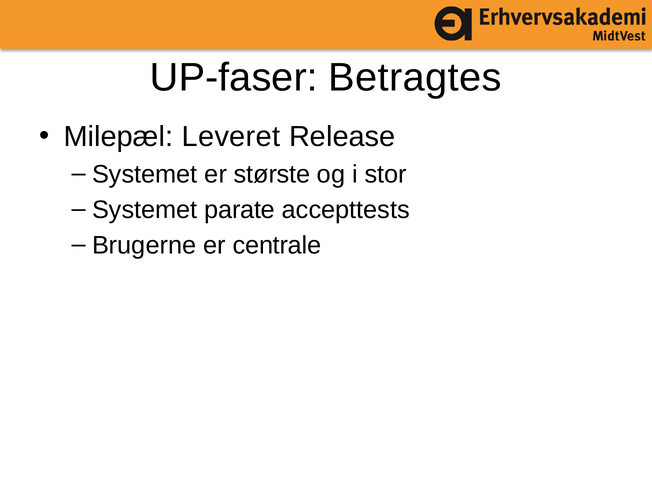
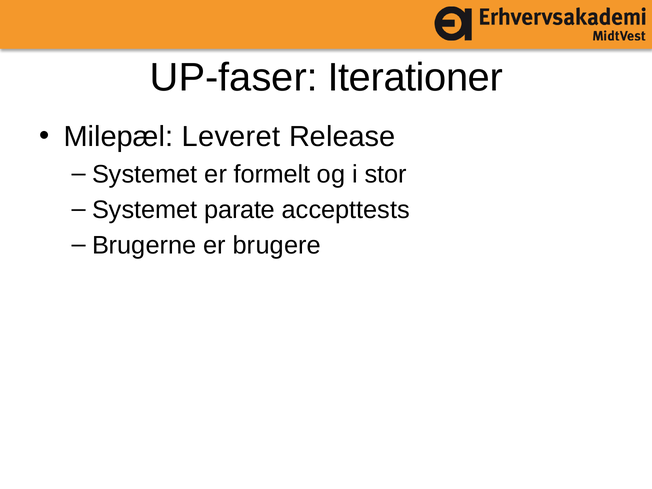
Betragtes: Betragtes -> Iterationer
største: største -> formelt
centrale: centrale -> brugere
